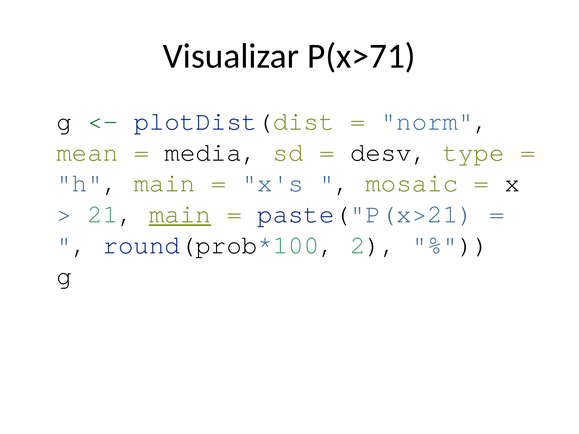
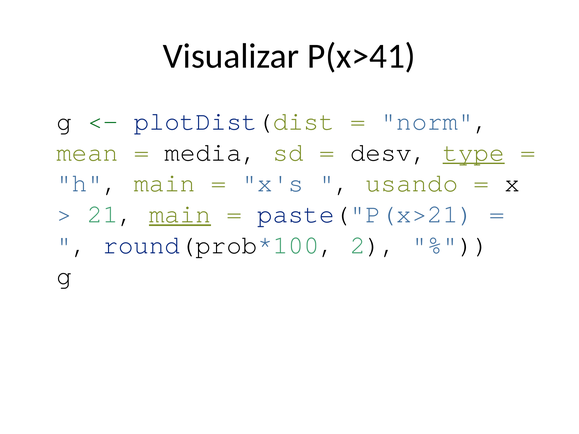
P(x>71: P(x>71 -> P(x>41
type underline: none -> present
mosaic: mosaic -> usando
